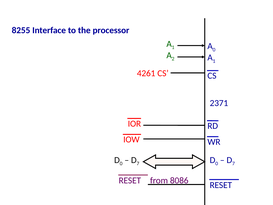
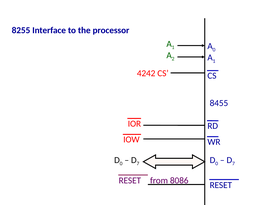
4261: 4261 -> 4242
2371: 2371 -> 8455
